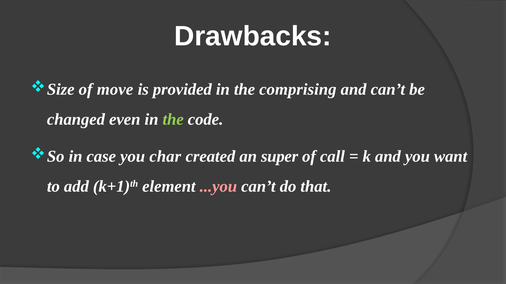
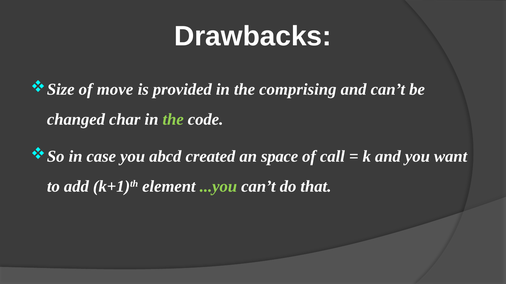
even: even -> char
char: char -> abcd
super: super -> space
...you colour: pink -> light green
